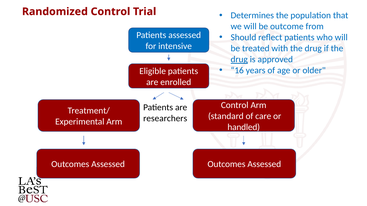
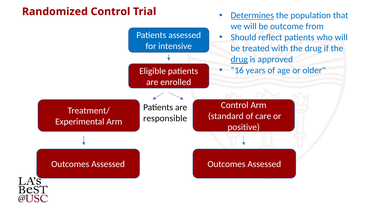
Determines underline: none -> present
researchers: researchers -> responsible
handled: handled -> positive
